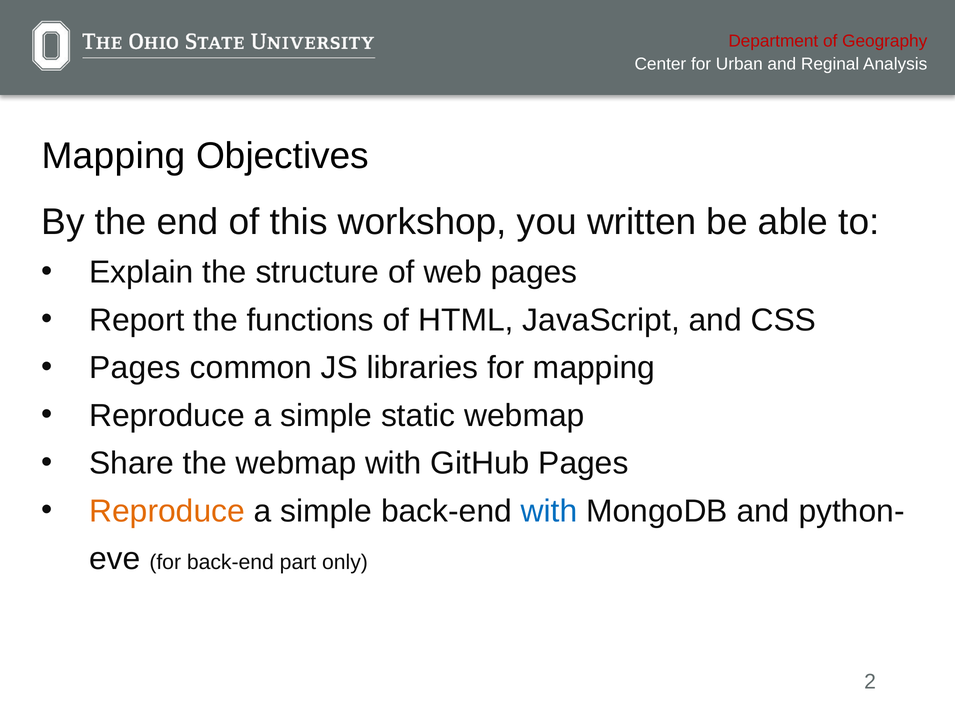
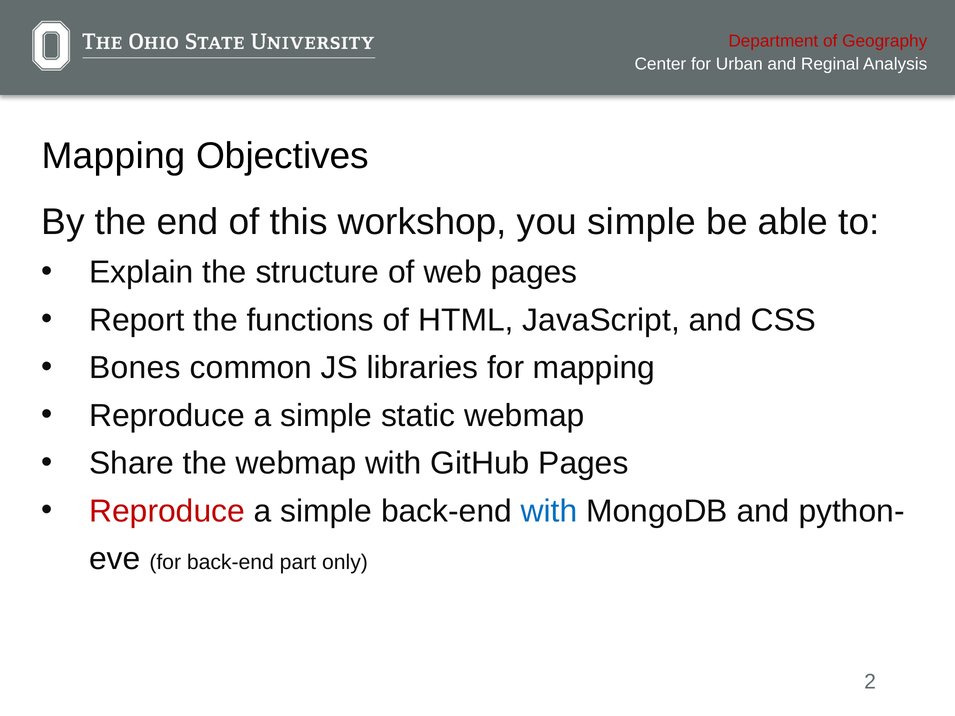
you written: written -> simple
Pages at (135, 368): Pages -> Bones
Reproduce at (167, 511) colour: orange -> red
